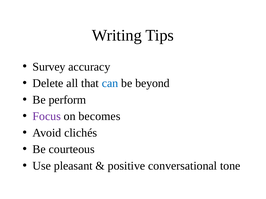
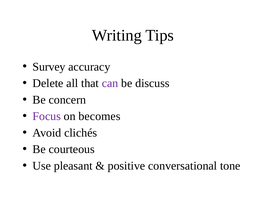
can colour: blue -> purple
beyond: beyond -> discuss
perform: perform -> concern
